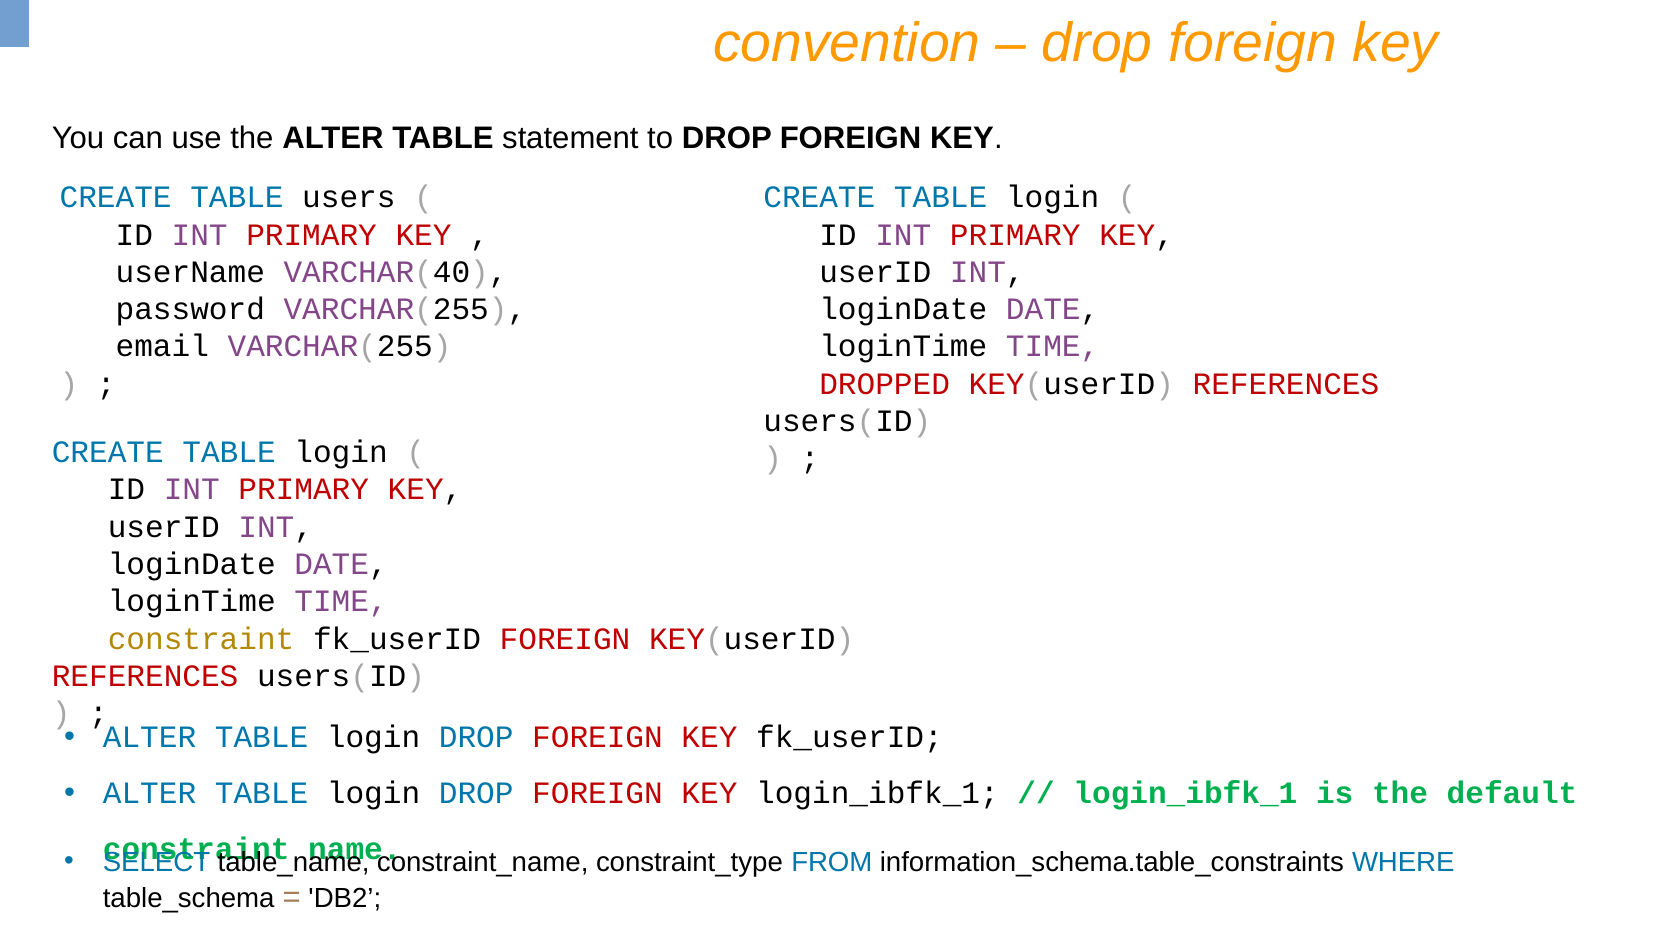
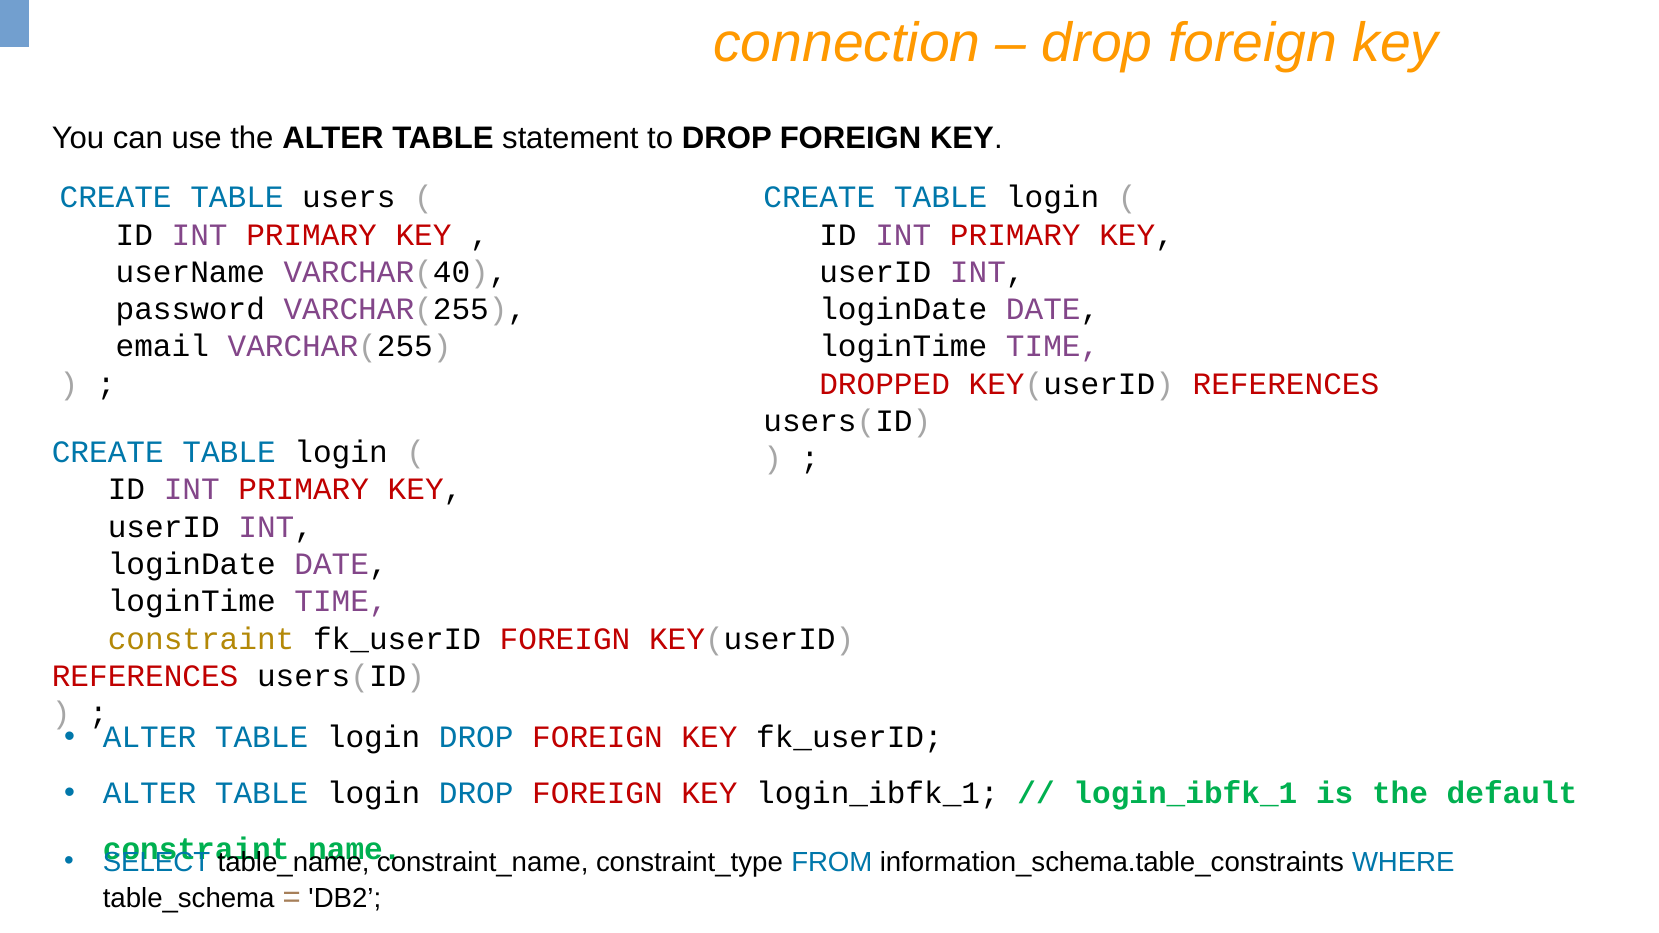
convention: convention -> connection
